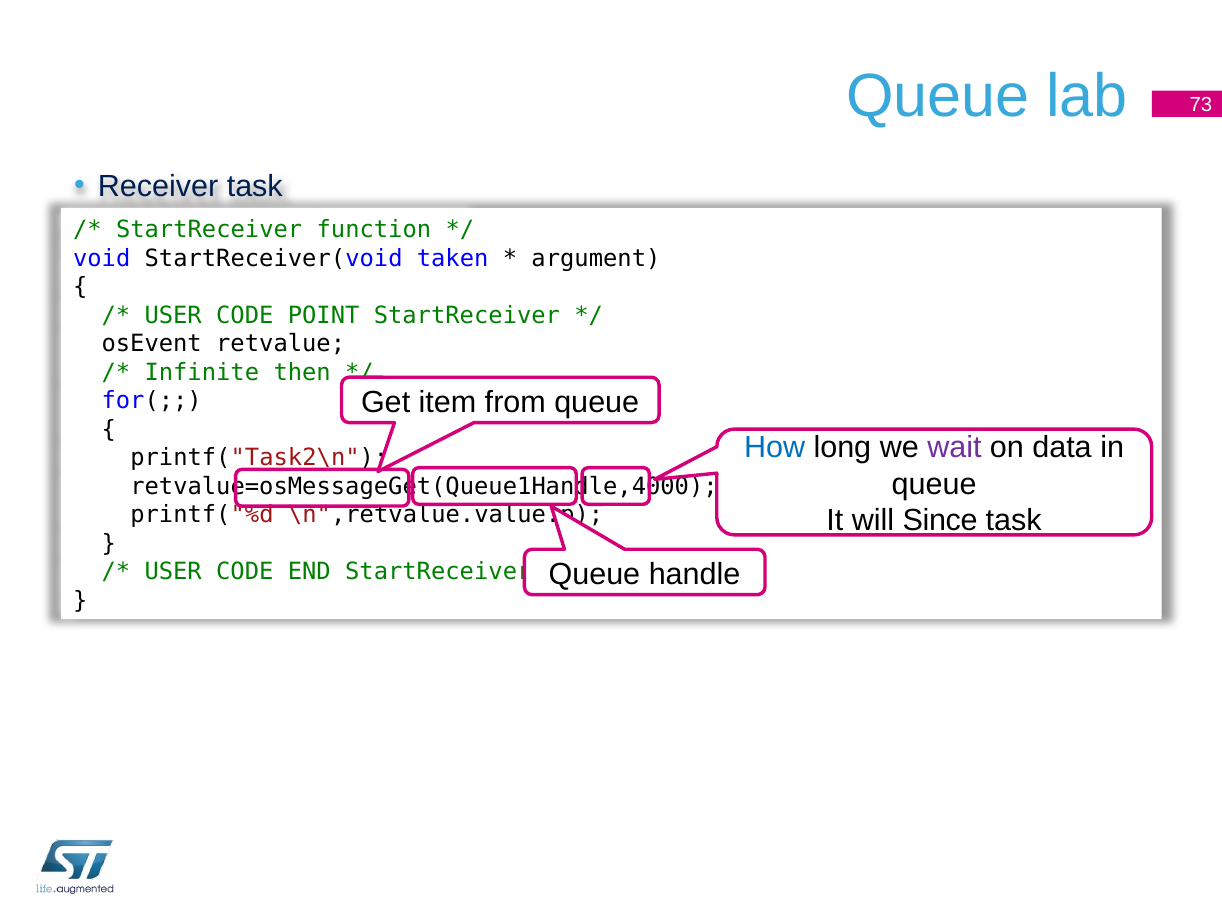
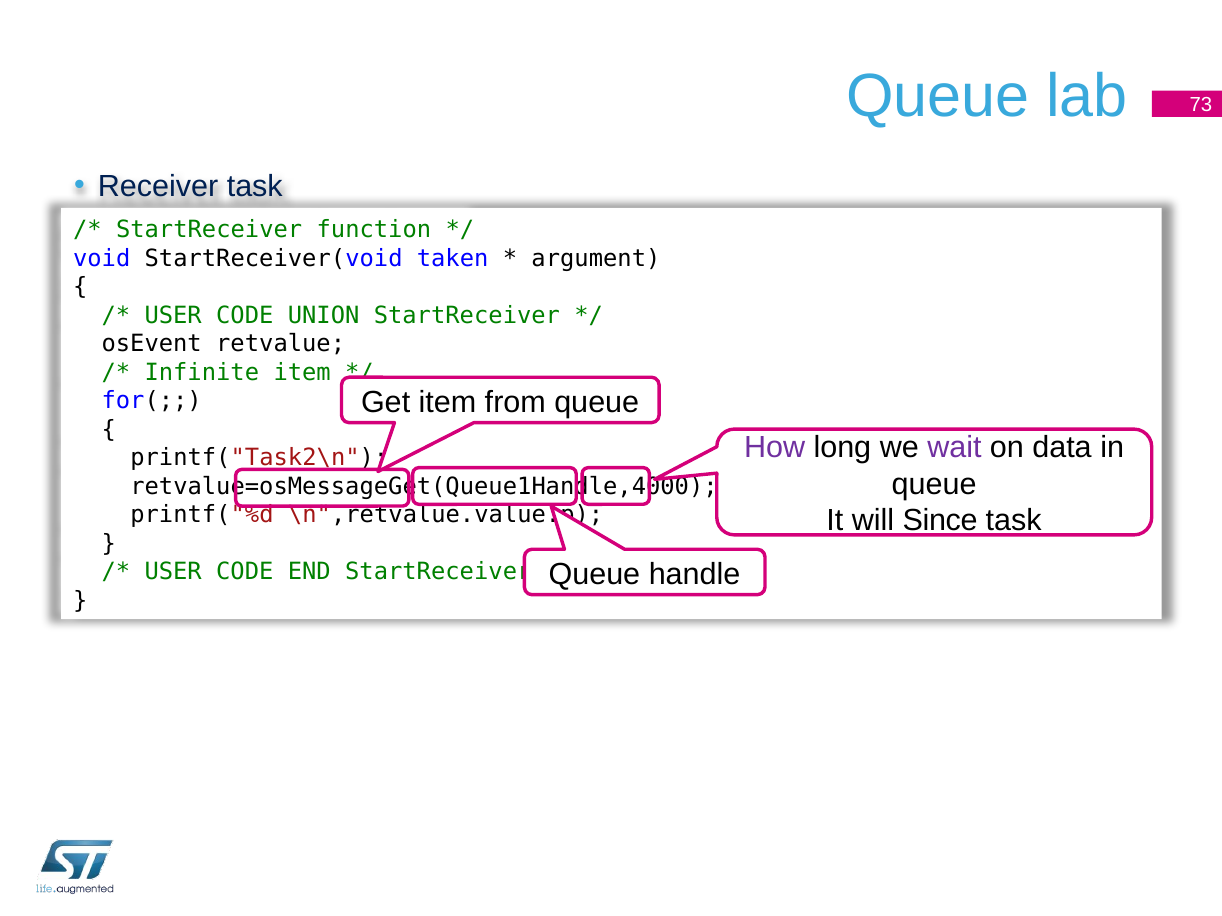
POINT: POINT -> UNION
Infinite then: then -> item
How colour: blue -> purple
